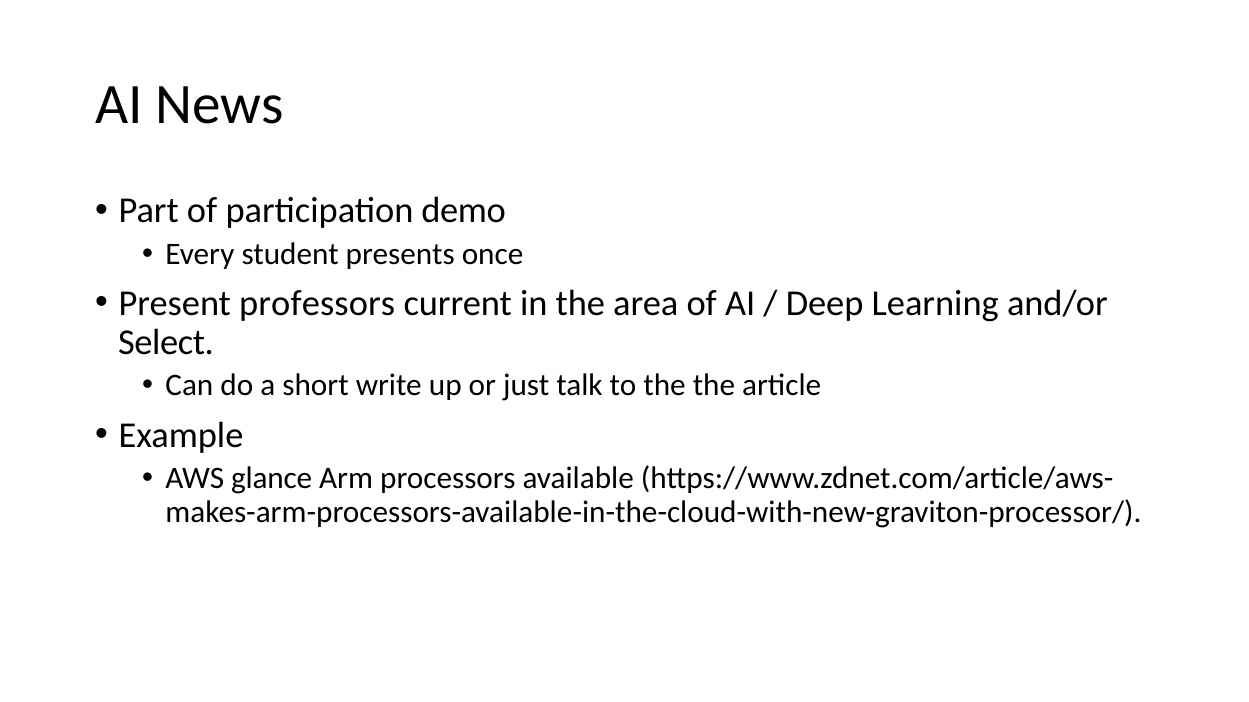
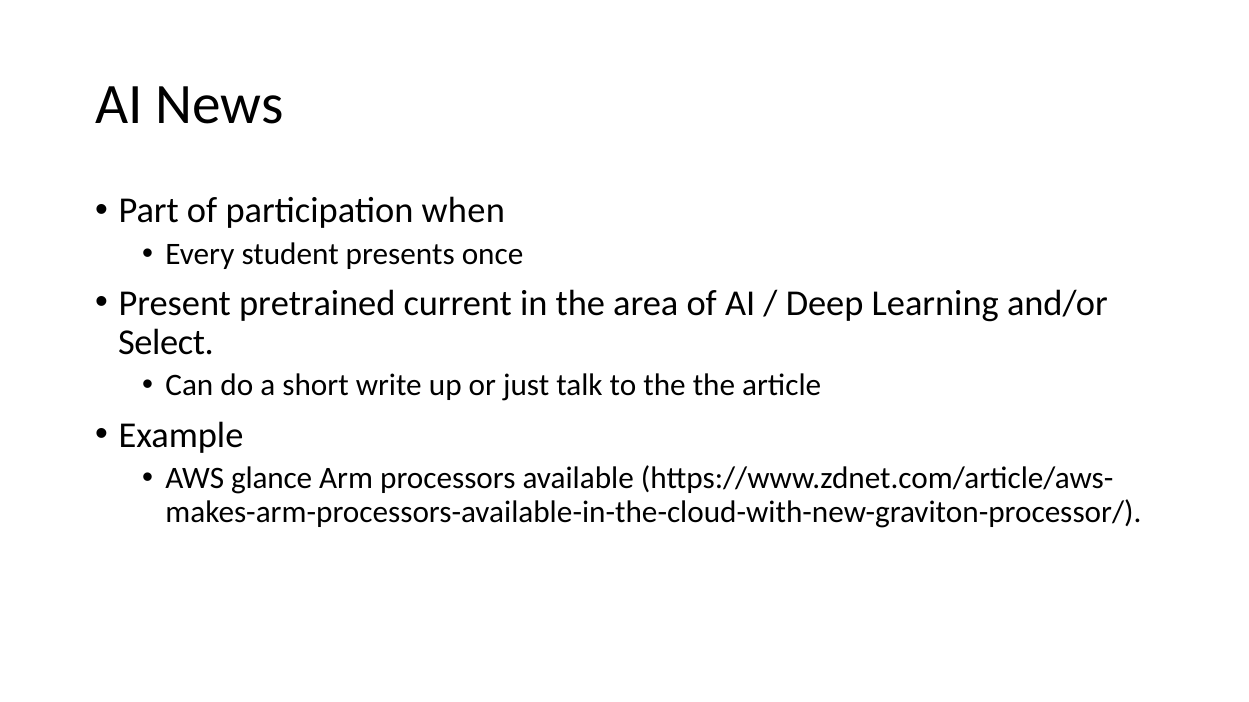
demo: demo -> when
professors: professors -> pretrained
